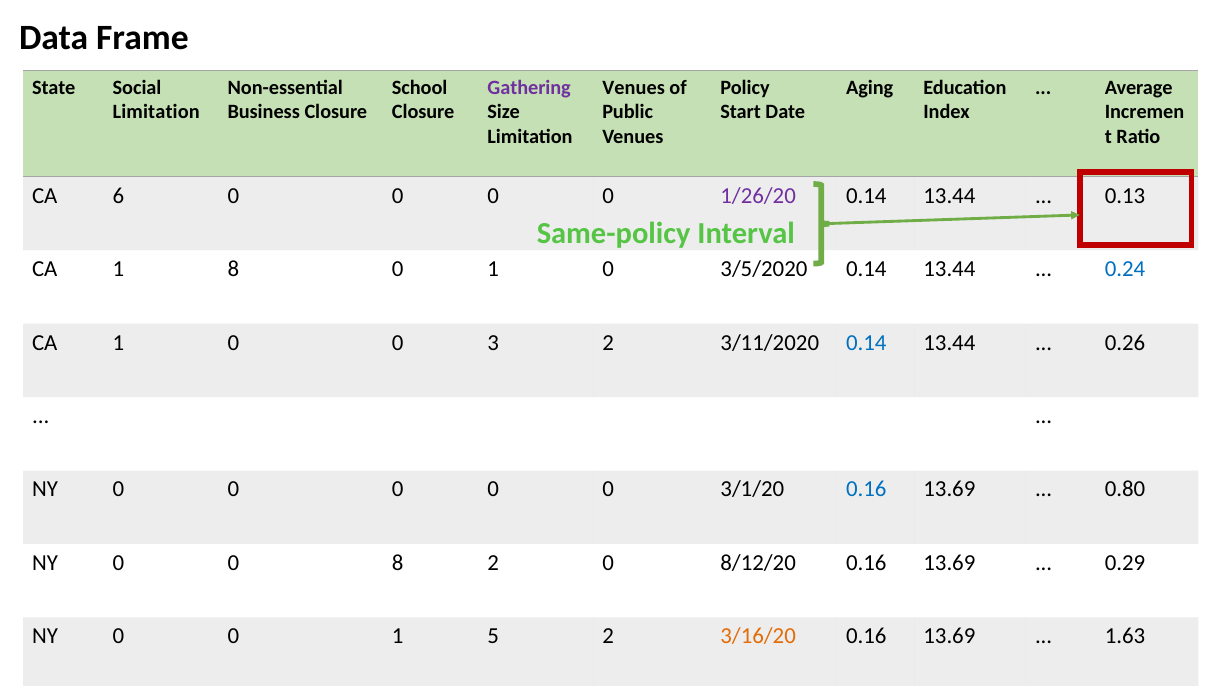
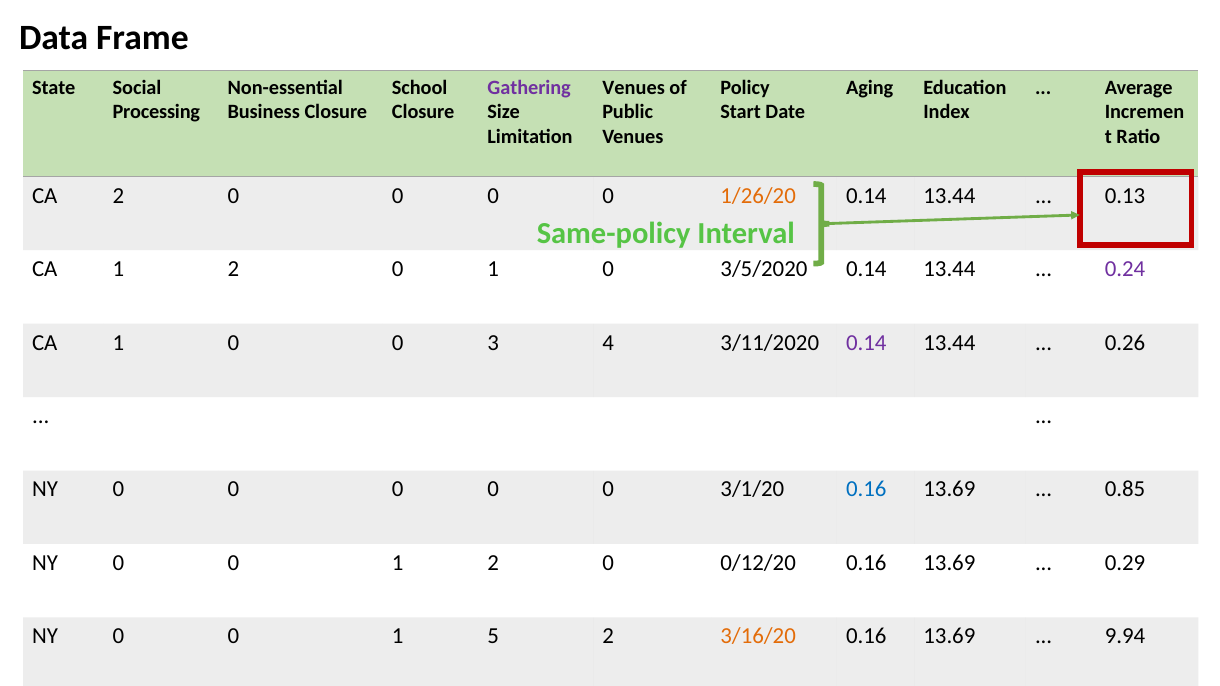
Limitation at (156, 112): Limitation -> Processing
CA 6: 6 -> 2
1/26/20 colour: purple -> orange
CA 1 8: 8 -> 2
0.24 colour: blue -> purple
3 2: 2 -> 4
0.14 at (866, 343) colour: blue -> purple
0.80: 0.80 -> 0.85
8 at (398, 563): 8 -> 1
8/12/20: 8/12/20 -> 0/12/20
1.63: 1.63 -> 9.94
